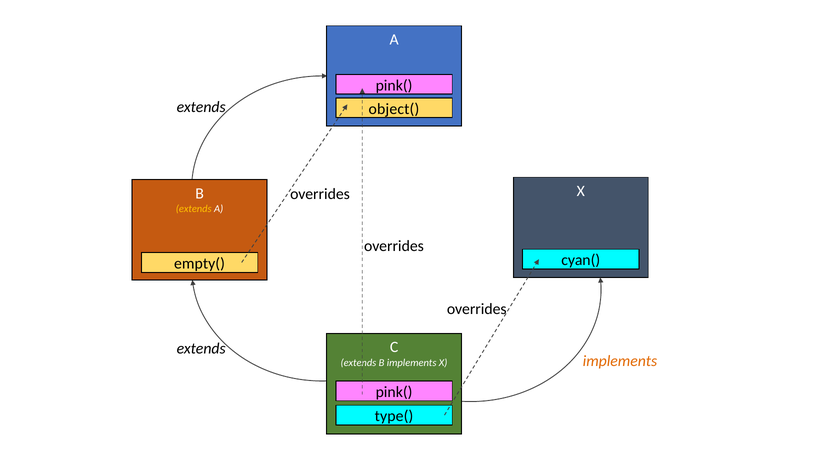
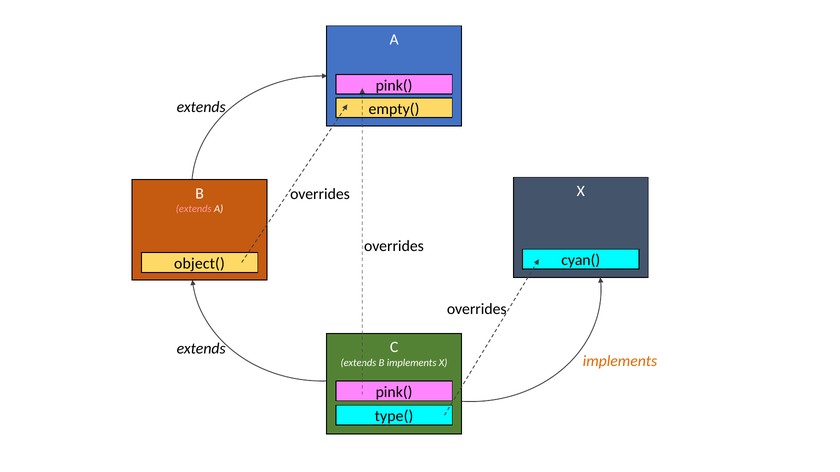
object(: object( -> empty(
extends at (194, 209) colour: yellow -> pink
empty(: empty( -> object(
